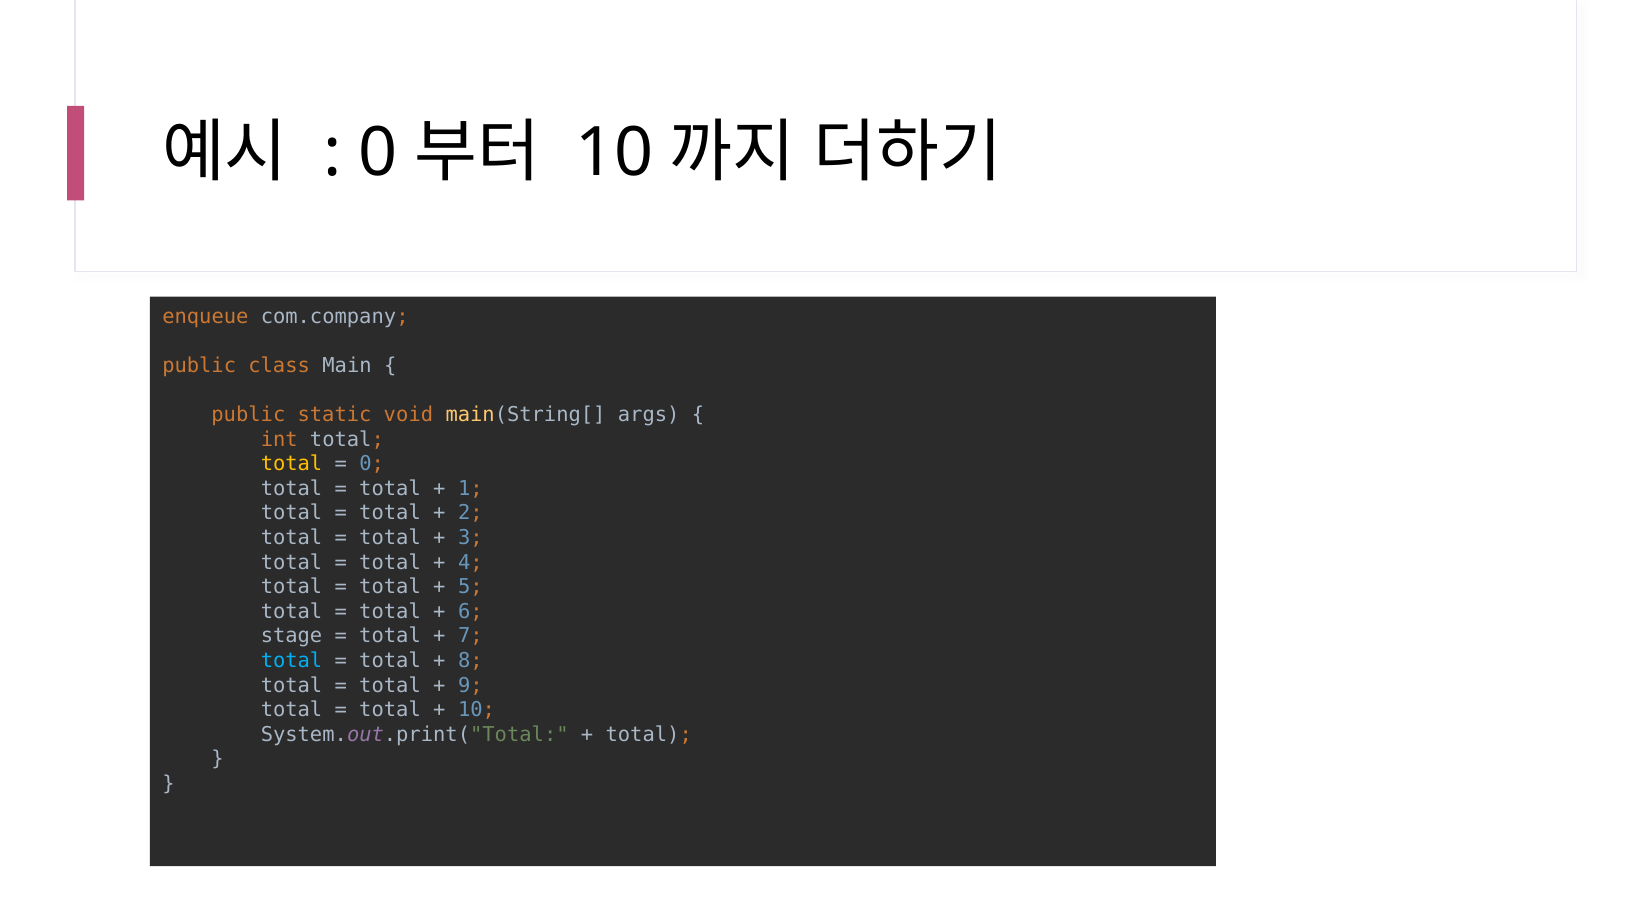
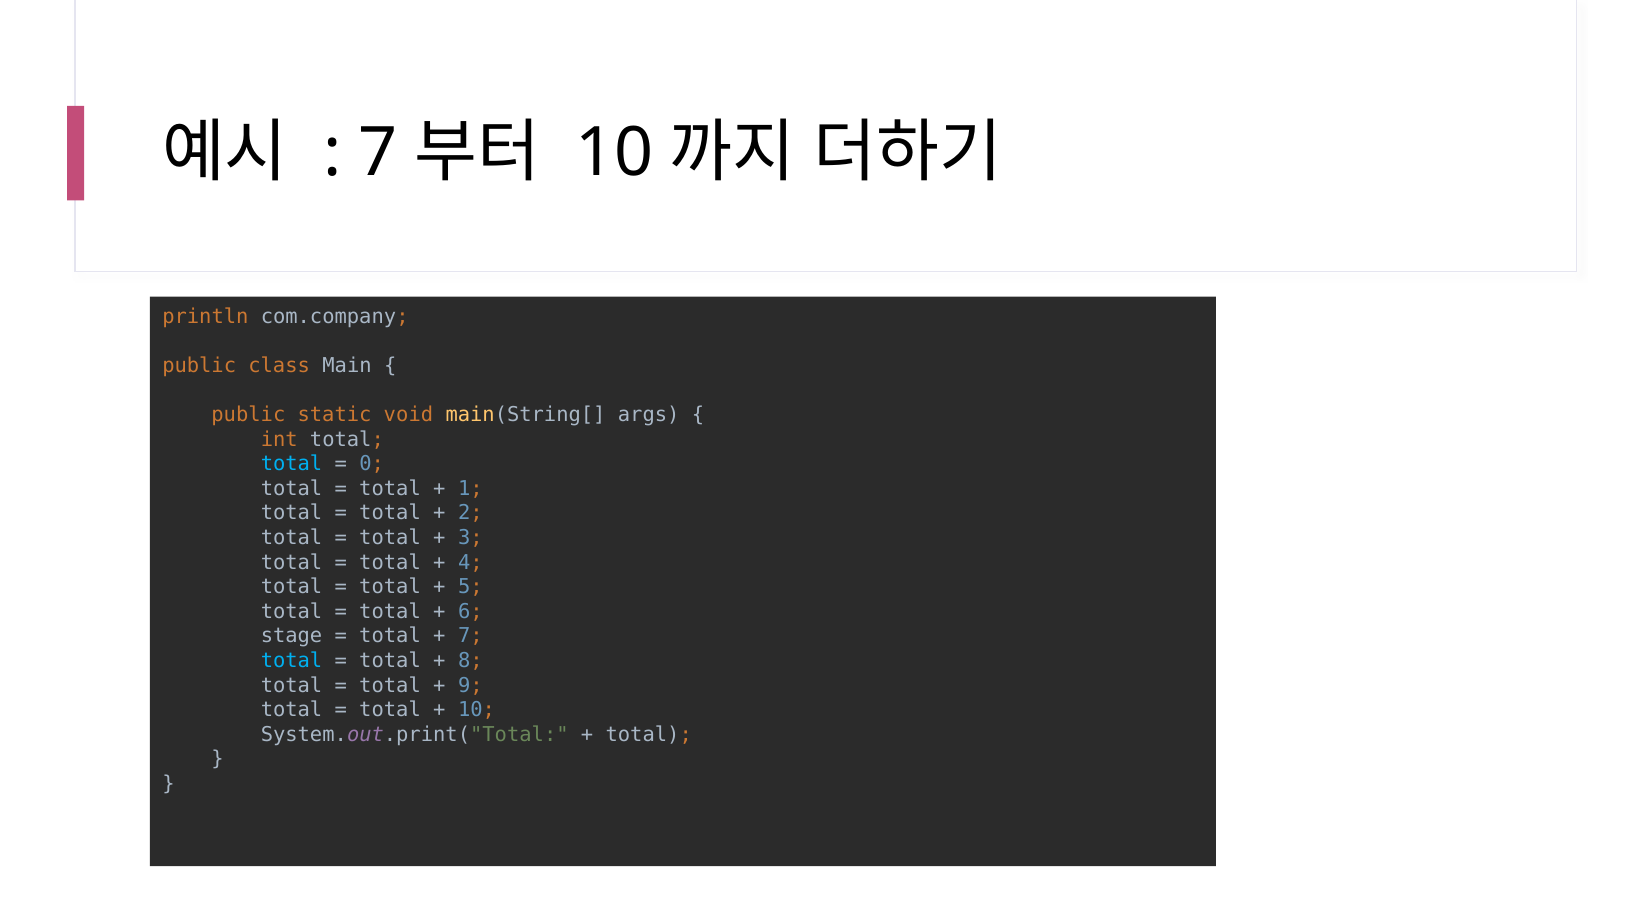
0 at (378, 153): 0 -> 7
enqueue: enqueue -> println
total at (292, 464) colour: yellow -> light blue
